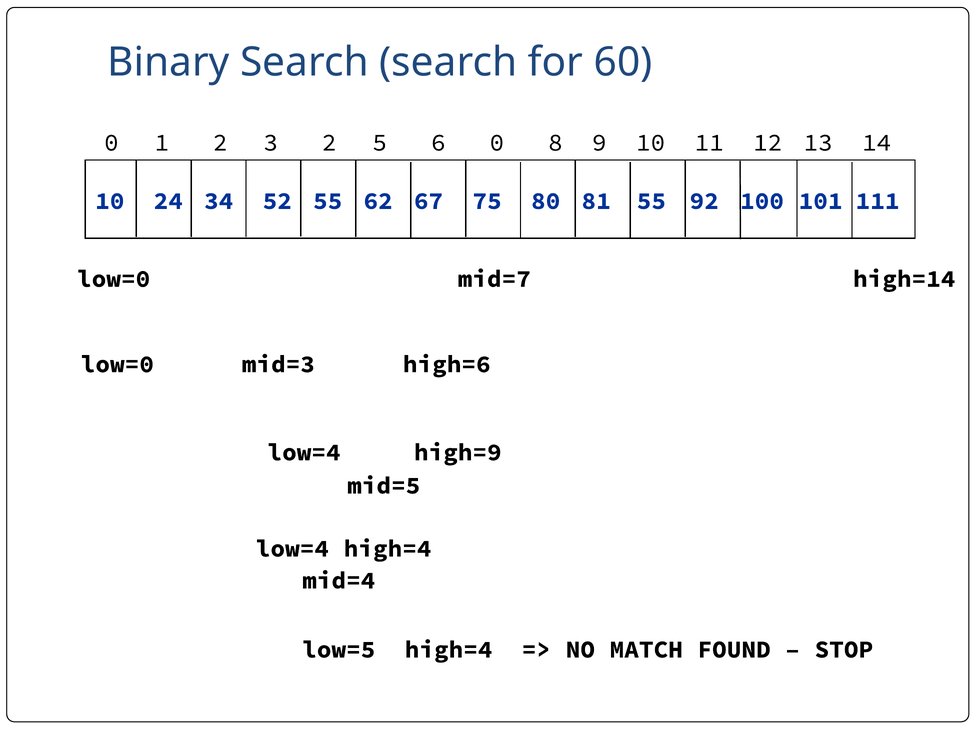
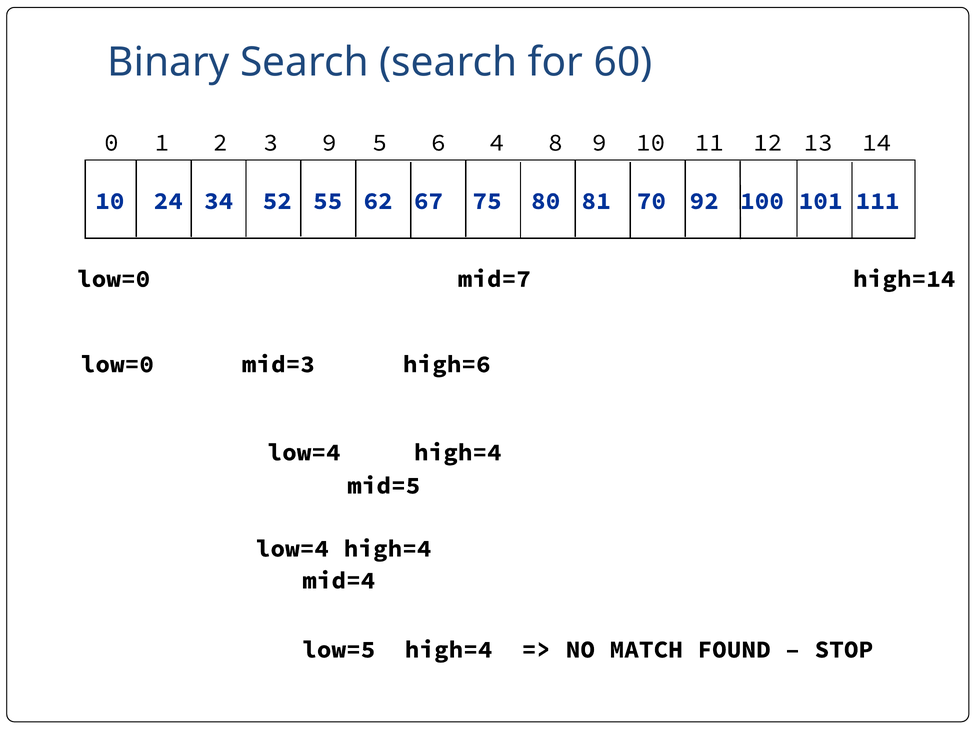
3 2: 2 -> 9
6 0: 0 -> 4
81 55: 55 -> 70
high=9 at (458, 452): high=9 -> high=4
